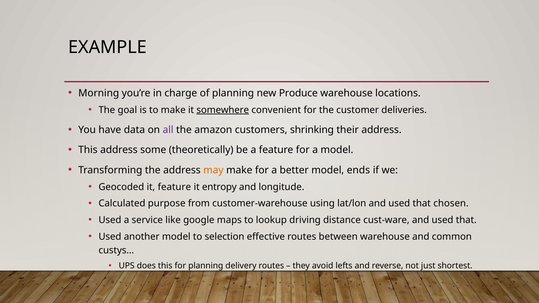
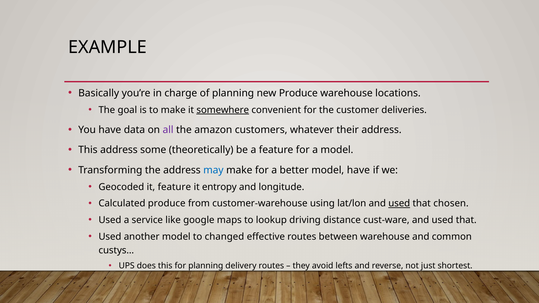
Morning: Morning -> Basically
shrinking: shrinking -> whatever
may colour: orange -> blue
model ends: ends -> have
Calculated purpose: purpose -> produce
used at (399, 204) underline: none -> present
selection: selection -> changed
